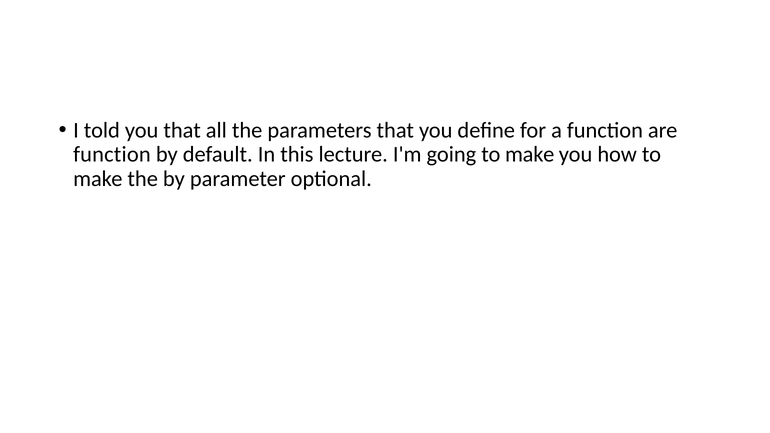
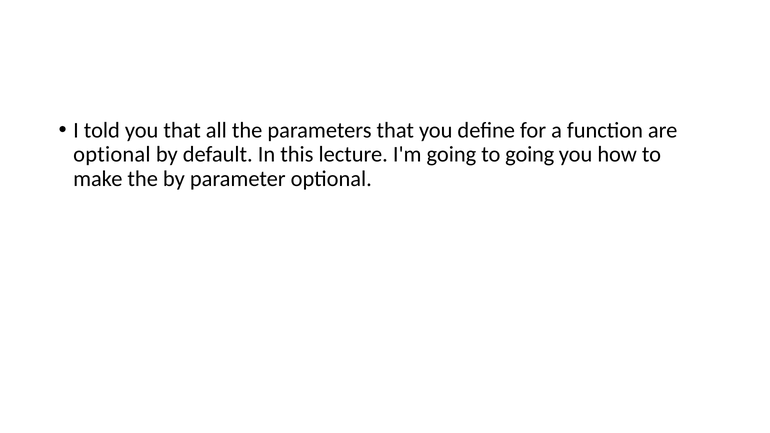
function at (112, 154): function -> optional
going to make: make -> going
